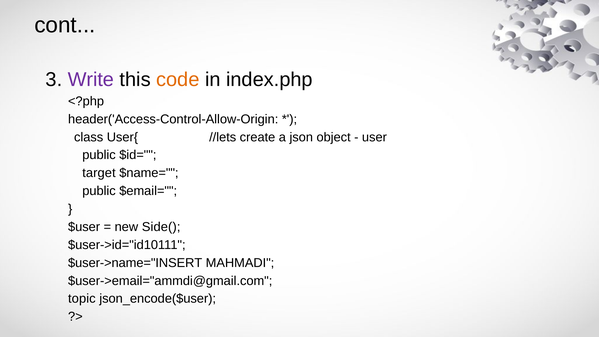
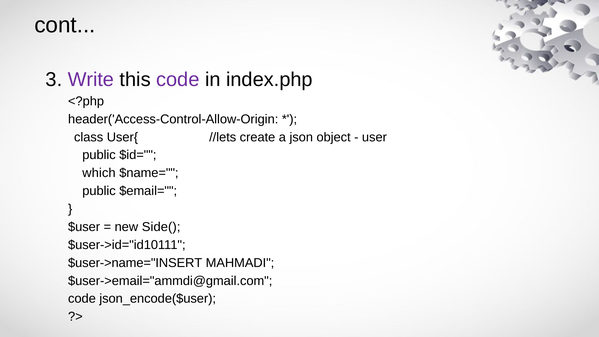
code at (178, 79) colour: orange -> purple
target: target -> which
topic at (82, 299): topic -> code
